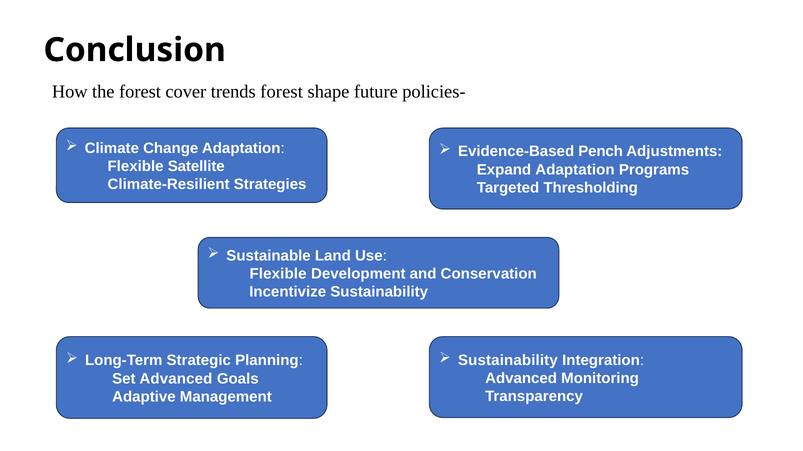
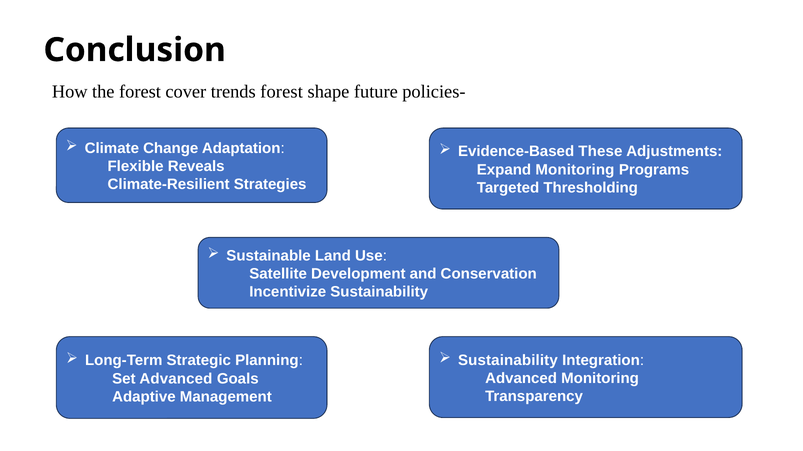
Pench: Pench -> These
Satellite: Satellite -> Reveals
Expand Adaptation: Adaptation -> Monitoring
Flexible at (278, 274): Flexible -> Satellite
